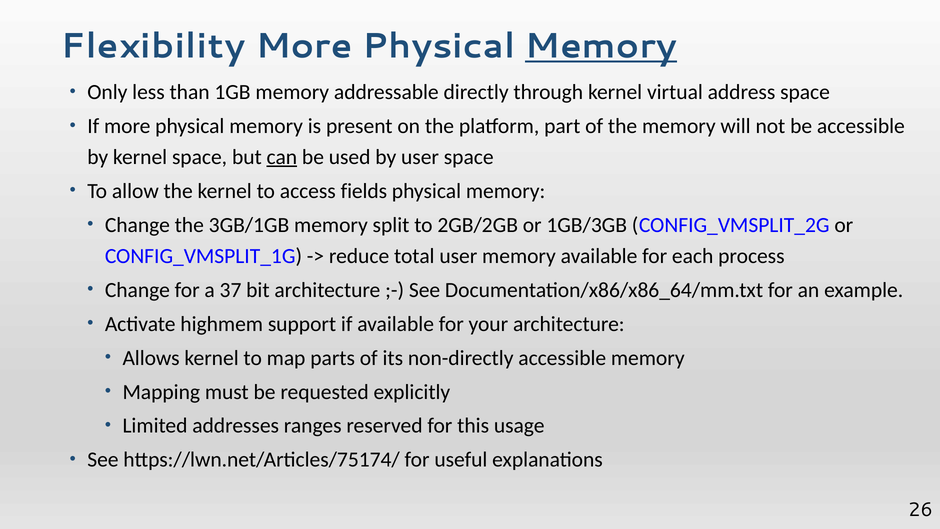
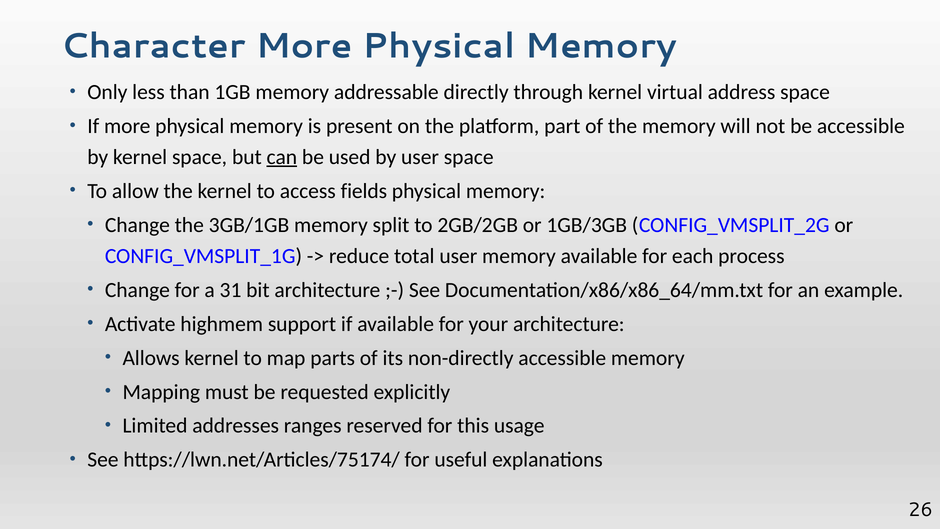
Flexibility: Flexibility -> Character
Memory at (601, 46) underline: present -> none
37: 37 -> 31
